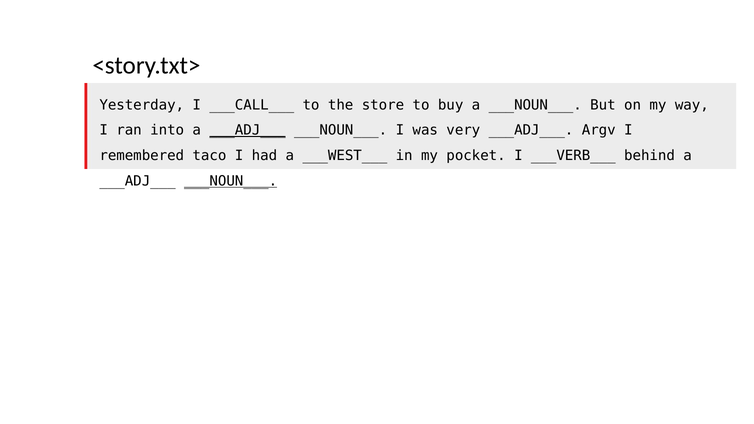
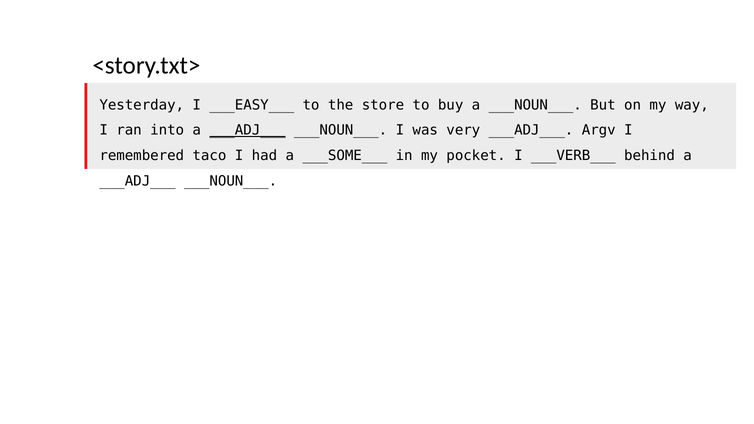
___CALL___: ___CALL___ -> ___EASY___
___WEST___: ___WEST___ -> ___SOME___
___NOUN___ at (231, 181) underline: present -> none
